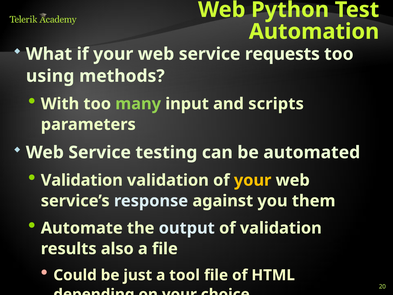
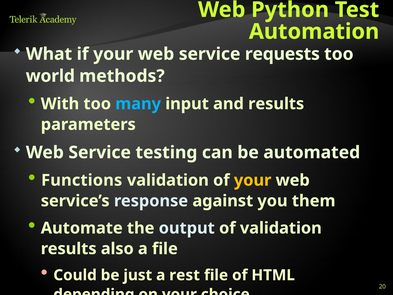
using: using -> world
many colour: light green -> light blue
and scripts: scripts -> results
Validation at (82, 180): Validation -> Functions
tool: tool -> rest
